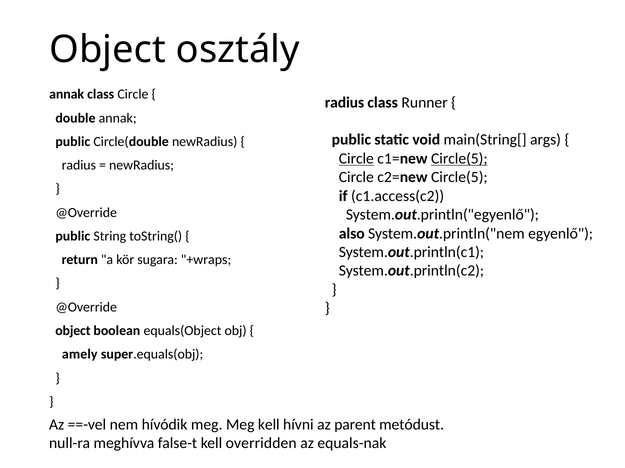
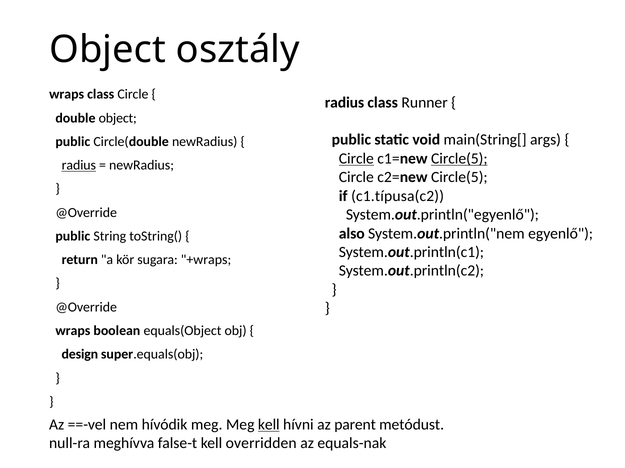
annak at (67, 94): annak -> wraps
double annak: annak -> object
radius at (79, 165) underline: none -> present
c1.access(c2: c1.access(c2 -> c1.típusa(c2
object at (73, 331): object -> wraps
amely: amely -> design
kell at (269, 425) underline: none -> present
